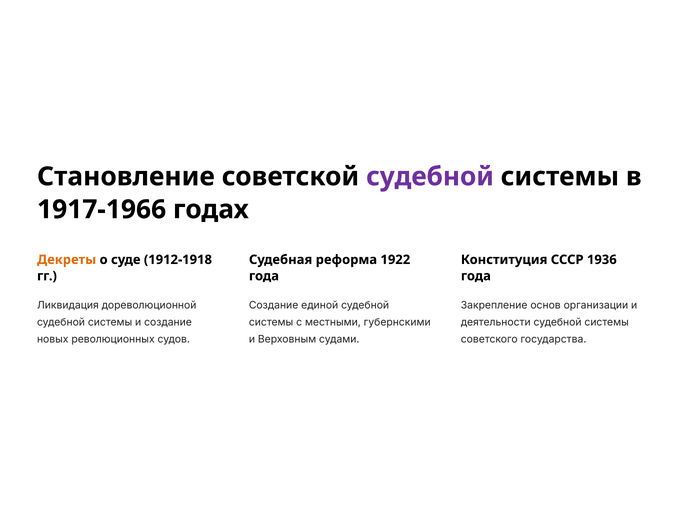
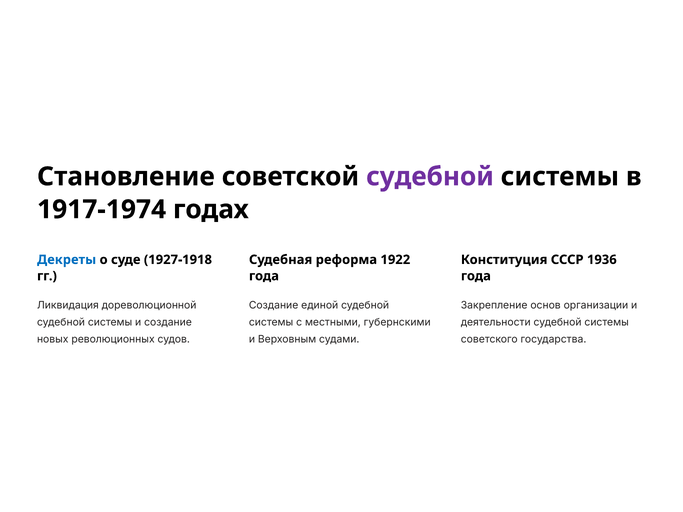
1917-1966: 1917-1966 -> 1917-1974
Декреты colour: orange -> blue
1912-1918: 1912-1918 -> 1927-1918
